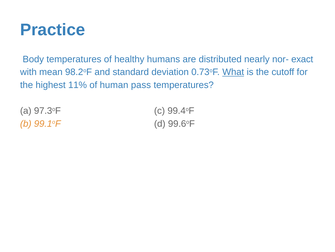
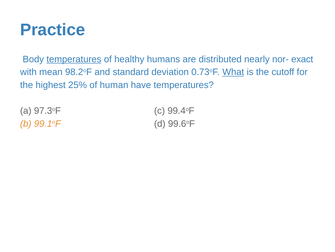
temperatures at (74, 59) underline: none -> present
11%: 11% -> 25%
pass: pass -> have
